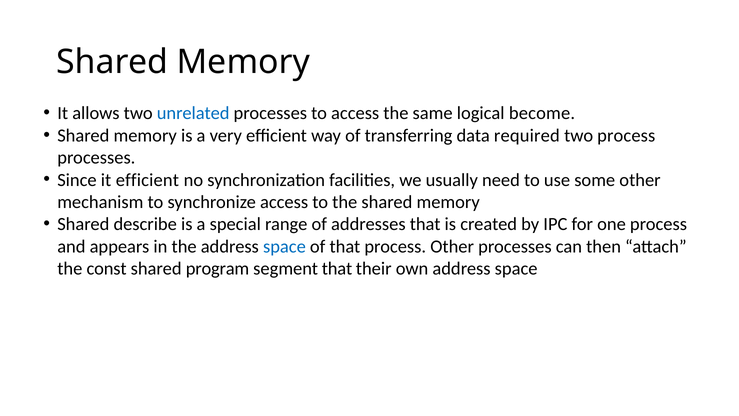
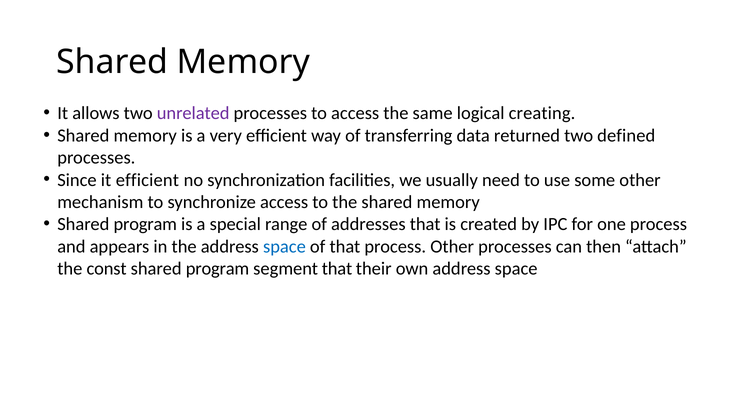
unrelated colour: blue -> purple
become: become -> creating
required: required -> returned
two process: process -> defined
describe at (145, 224): describe -> program
